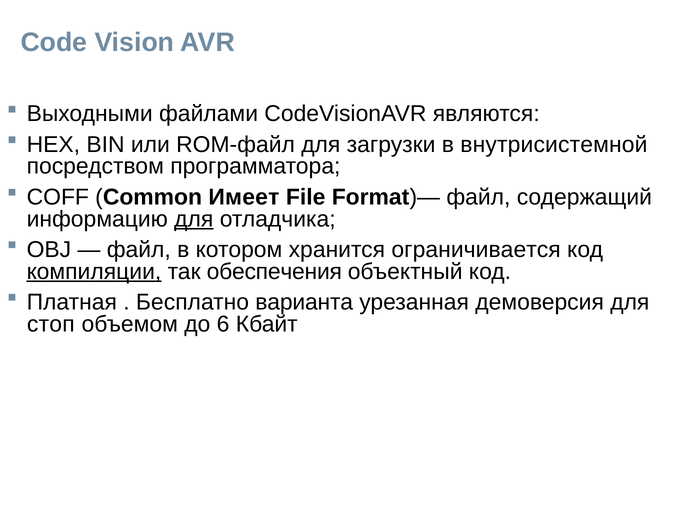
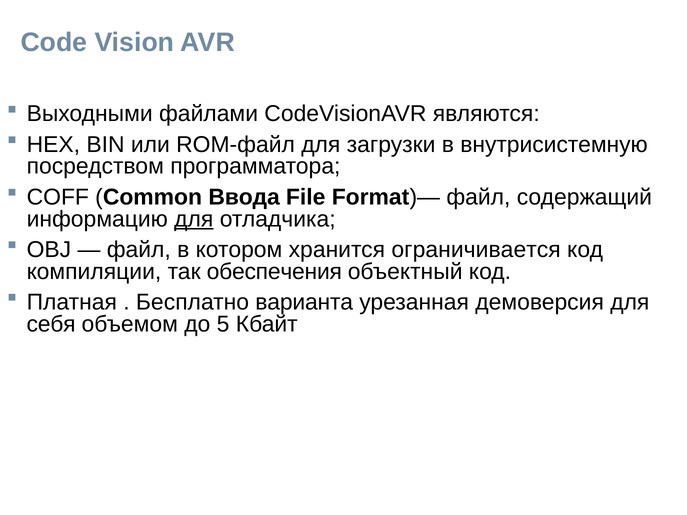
внутрисистемной: внутрисистемной -> внутрисистемную
Имеет: Имеет -> Ввода
компиляции underline: present -> none
стоп: стоп -> себя
6: 6 -> 5
